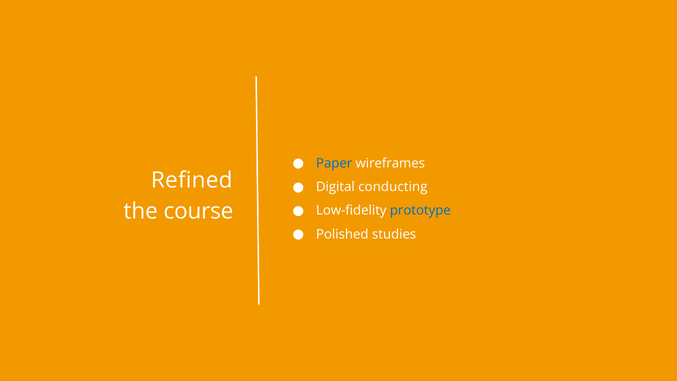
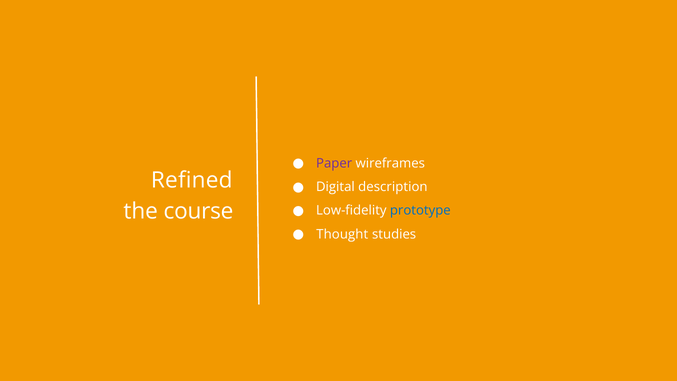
Paper colour: blue -> purple
conducting: conducting -> description
Polished: Polished -> Thought
